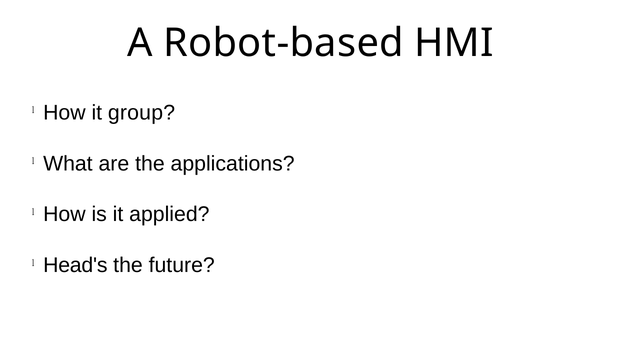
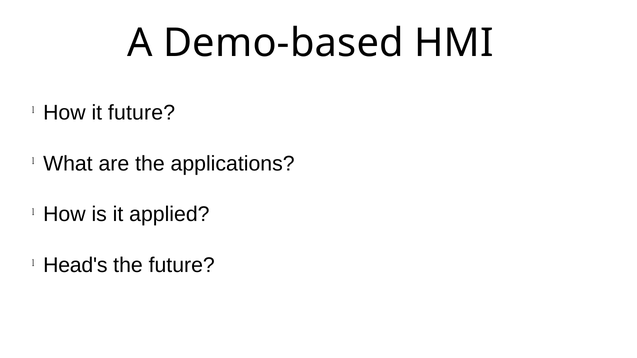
Robot-based: Robot-based -> Demo-based
it group: group -> future
